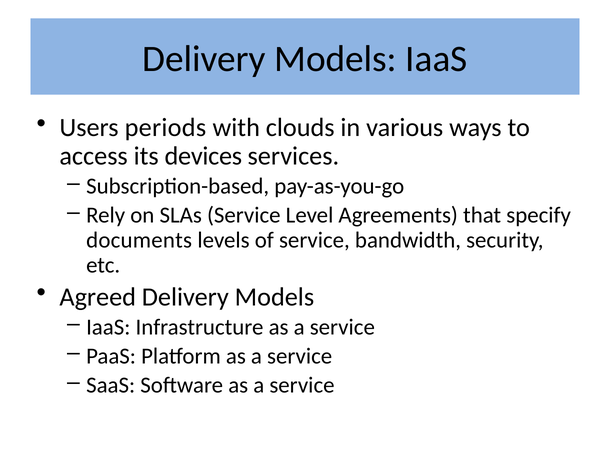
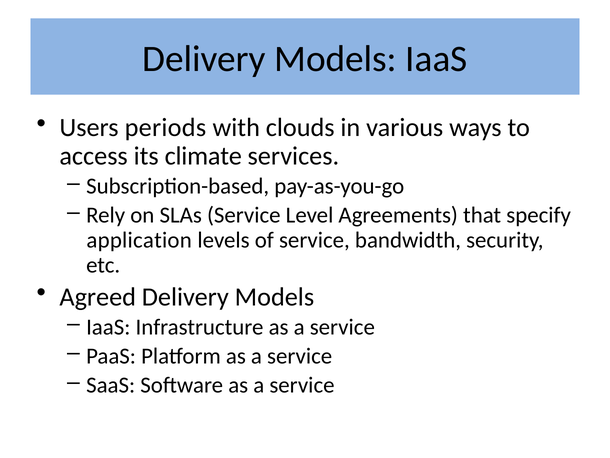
devices: devices -> climate
documents: documents -> application
